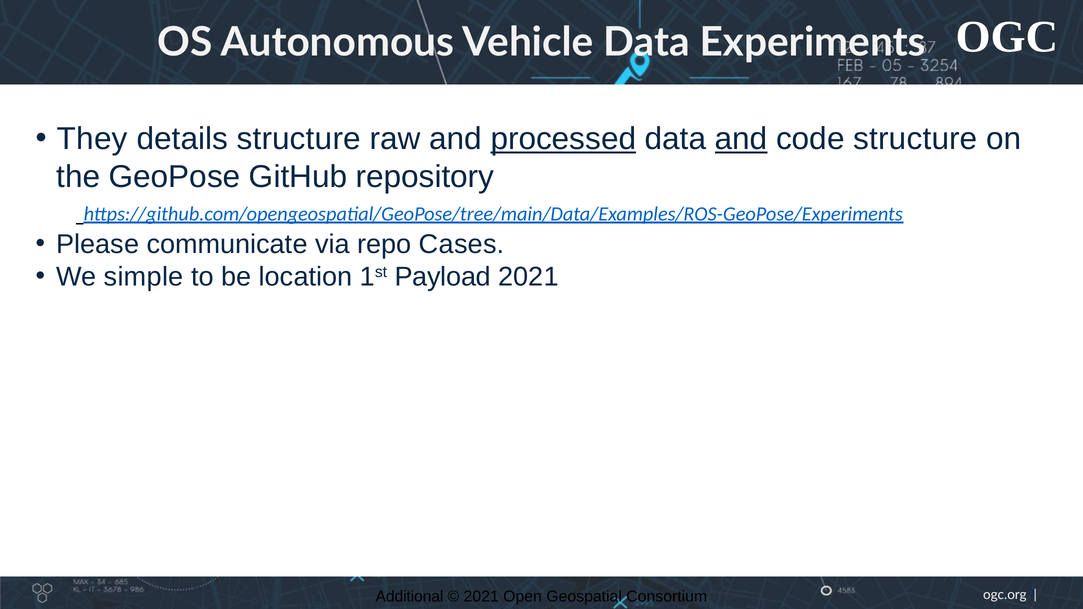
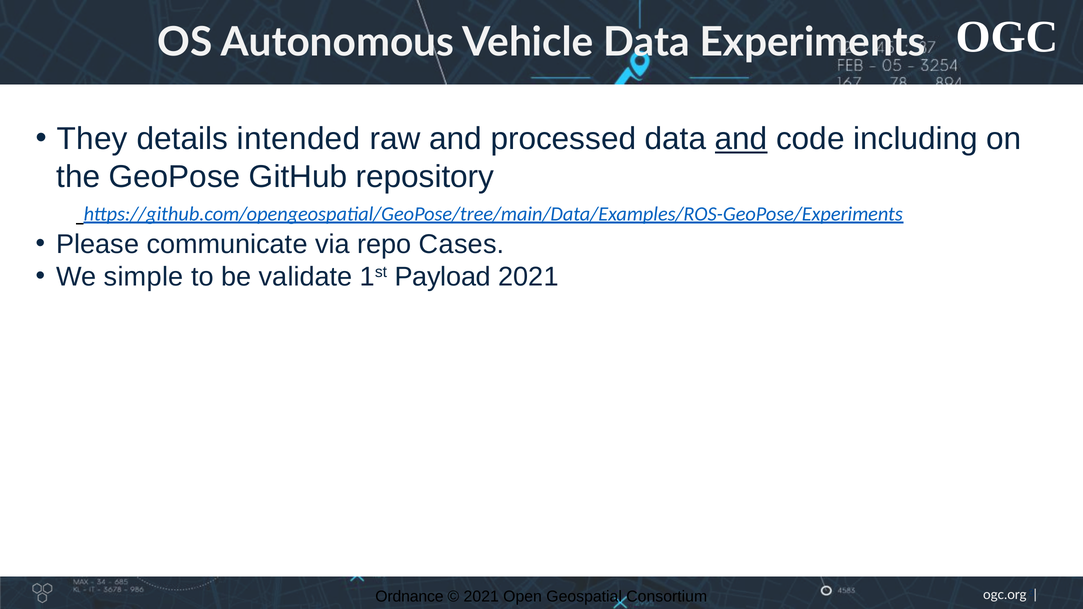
details structure: structure -> intended
processed underline: present -> none
code structure: structure -> including
location: location -> validate
Additional: Additional -> Ordnance
